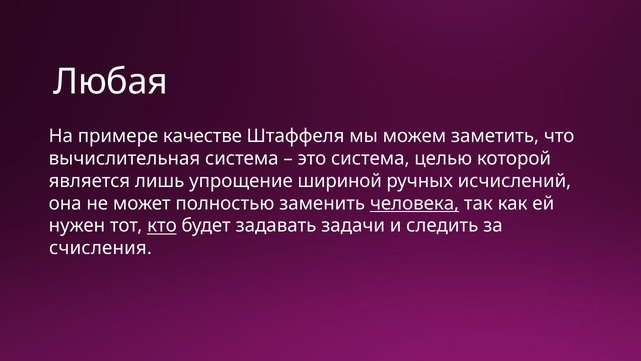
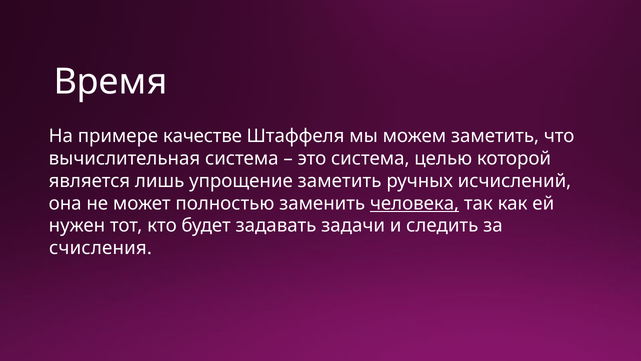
Любая: Любая -> Время
упрощение шириной: шириной -> заметить
кто underline: present -> none
